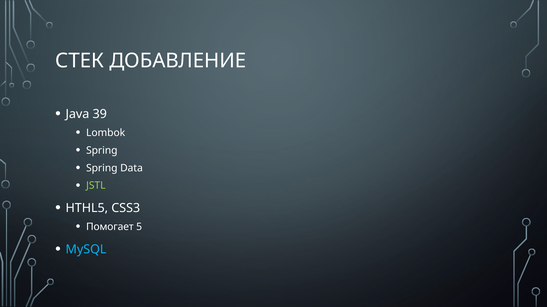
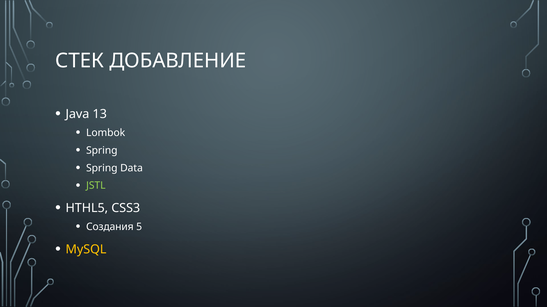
39: 39 -> 13
Помогает: Помогает -> Создания
MySQL colour: light blue -> yellow
